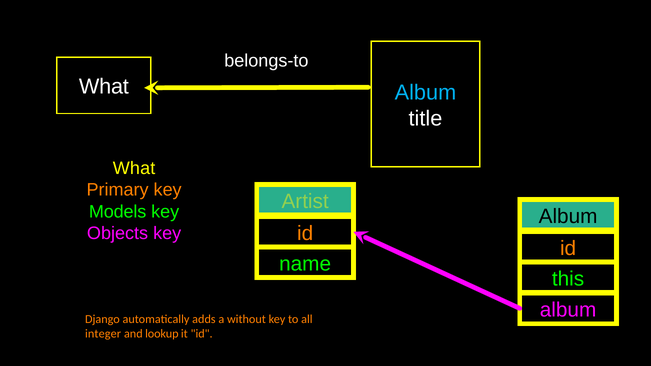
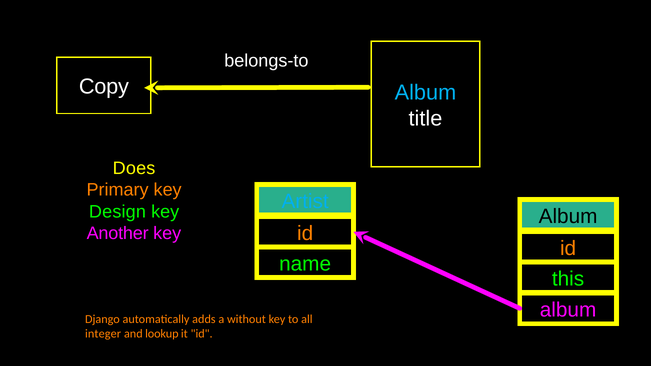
What at (104, 87): What -> Copy
What at (134, 168): What -> Does
Artist colour: light green -> light blue
Models: Models -> Design
Objects: Objects -> Another
